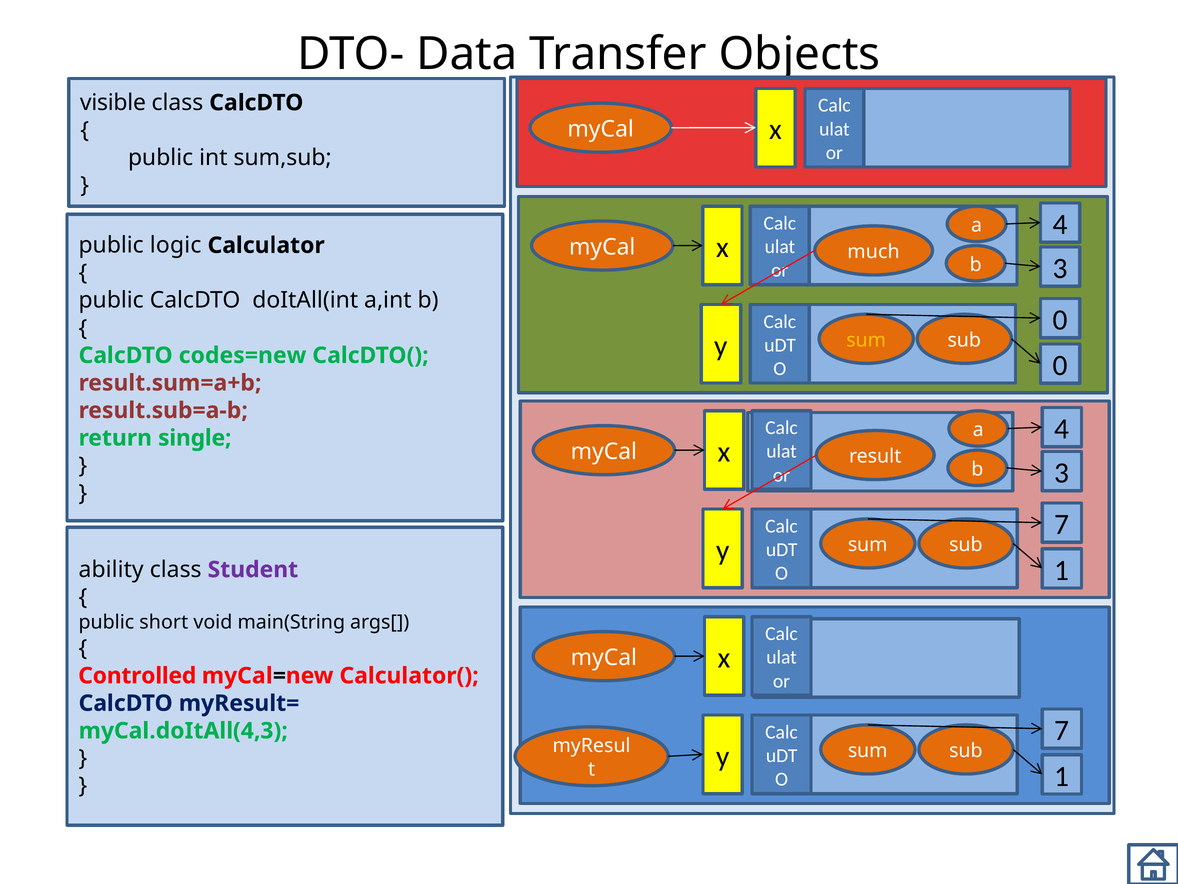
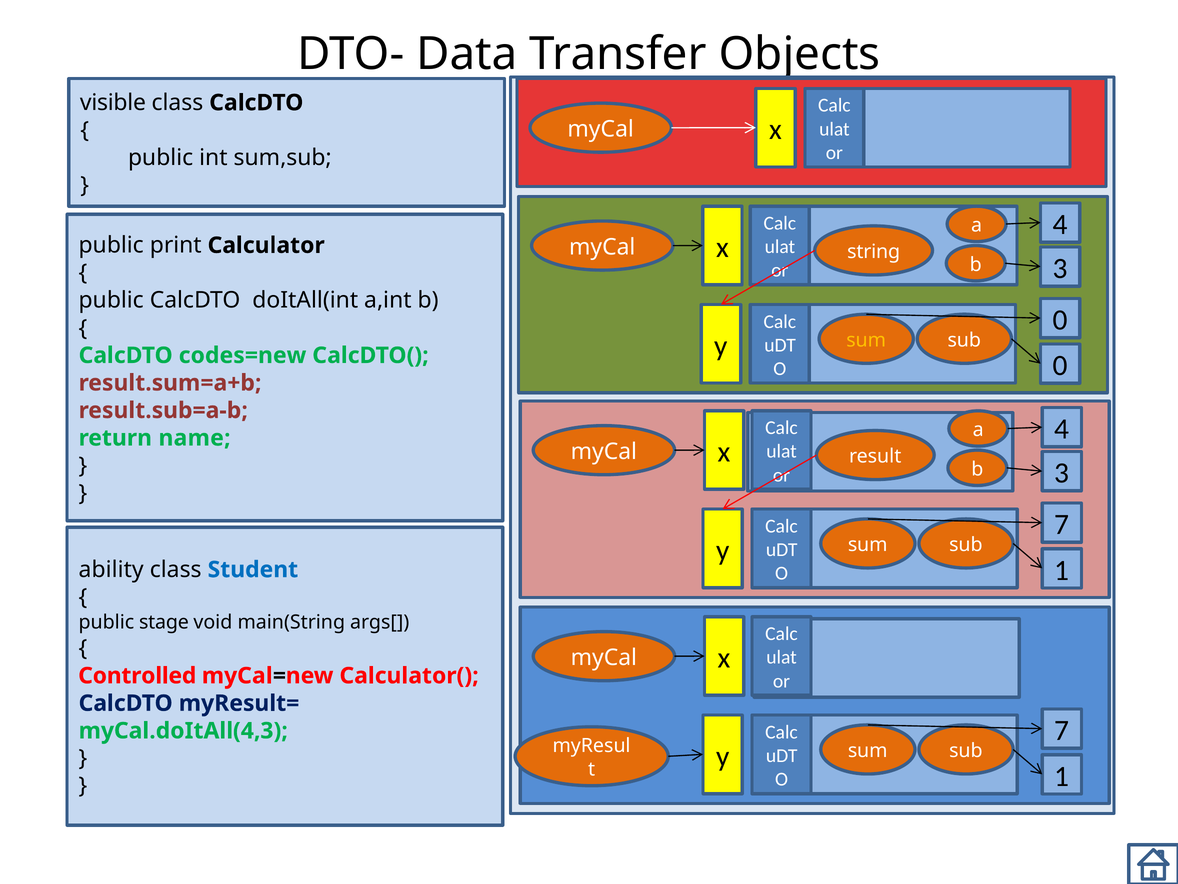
logic: logic -> print
much: much -> string
single: single -> name
Student colour: purple -> blue
short: short -> stage
